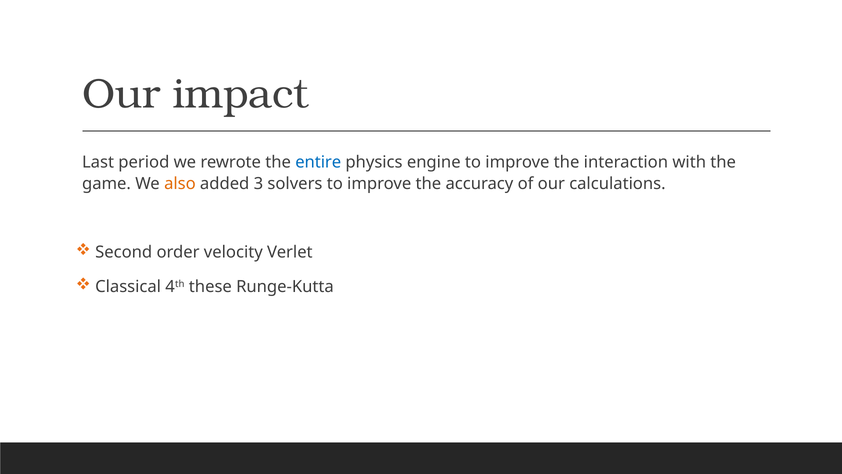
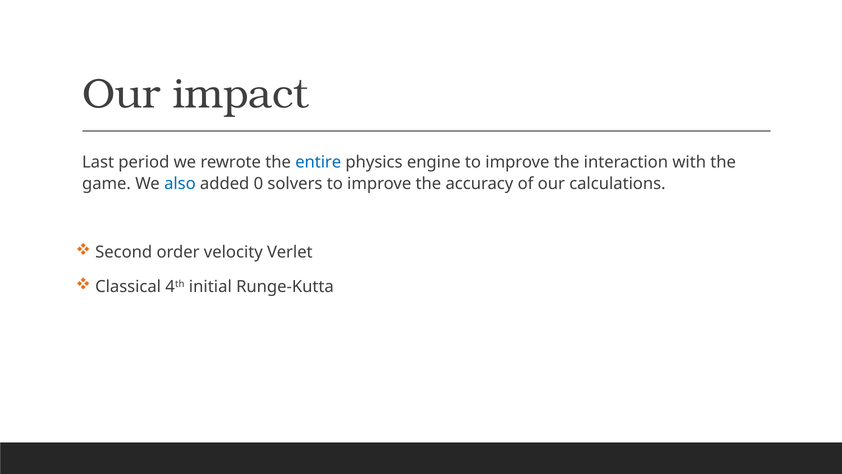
also colour: orange -> blue
3: 3 -> 0
these: these -> initial
